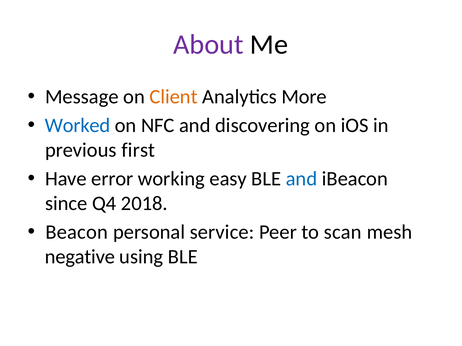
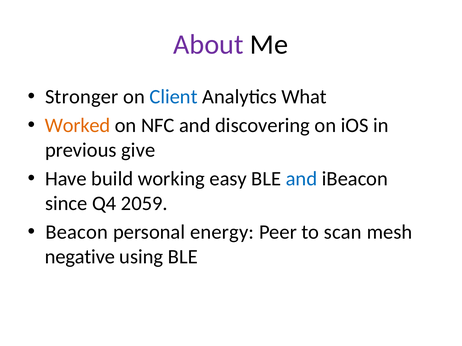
Message: Message -> Stronger
Client colour: orange -> blue
More: More -> What
Worked colour: blue -> orange
first: first -> give
error: error -> build
2018: 2018 -> 2059
service: service -> energy
